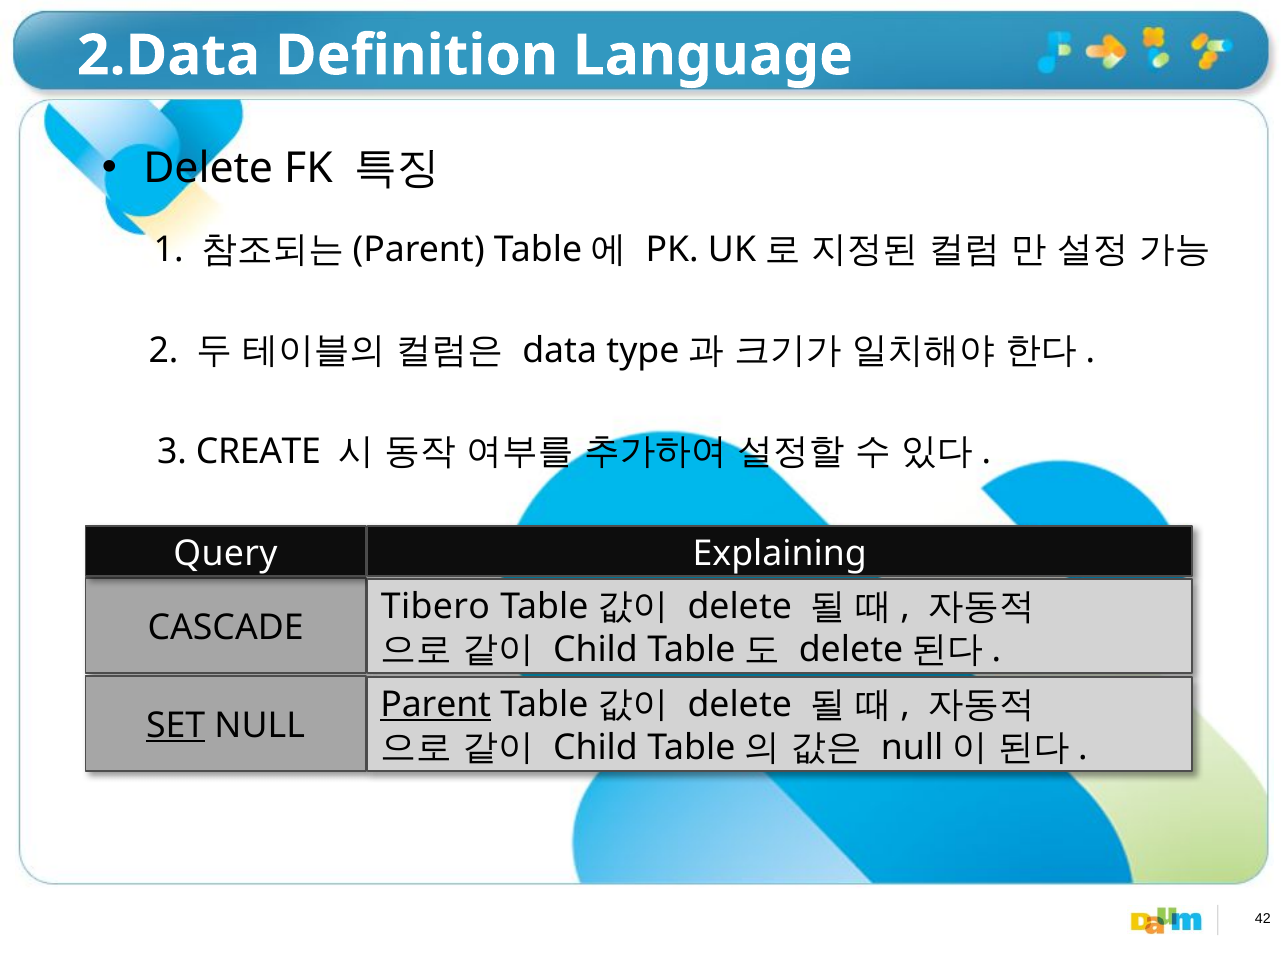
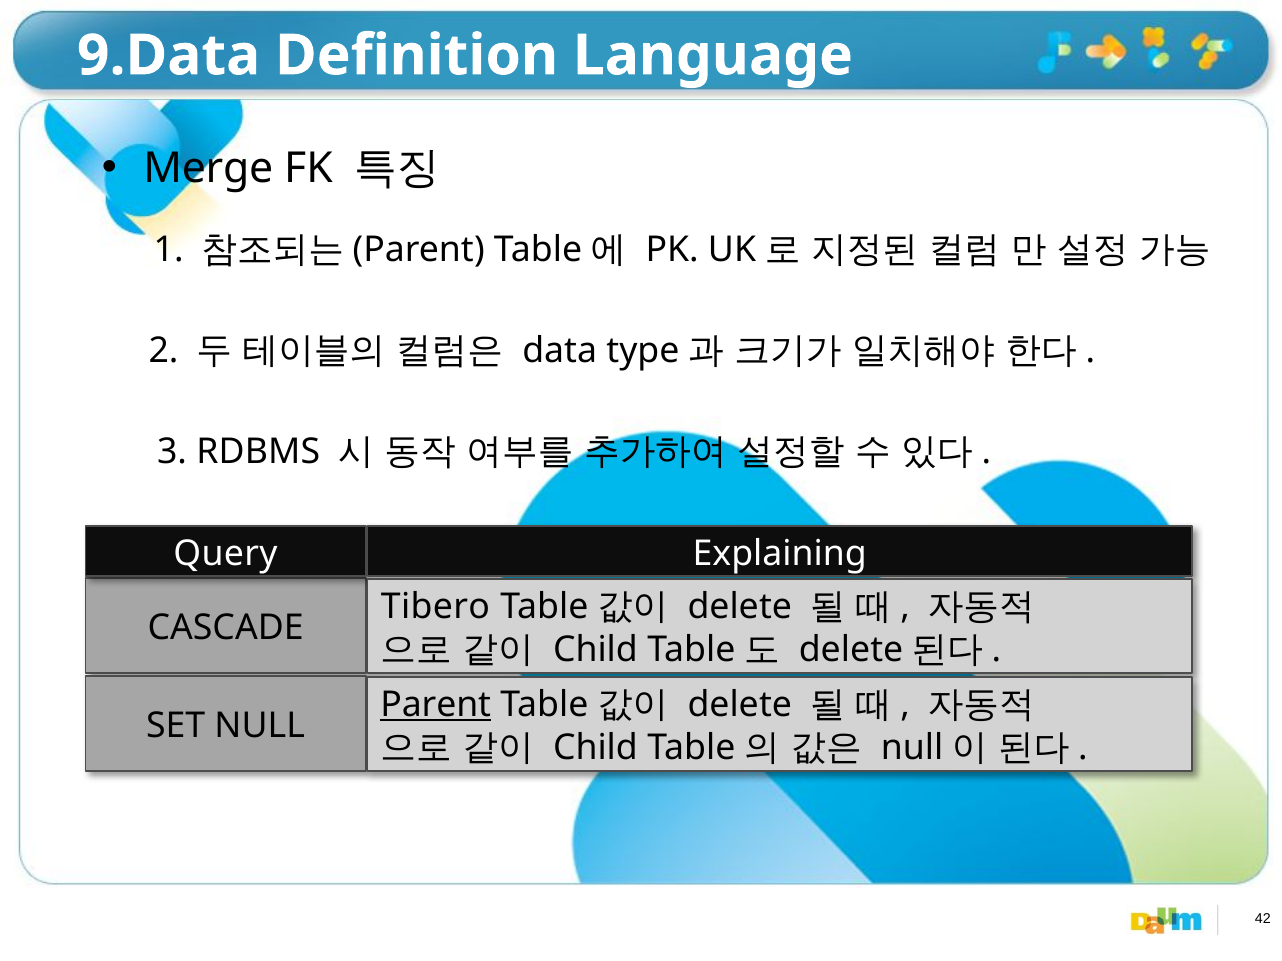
2.Data: 2.Data -> 9.Data
Delete at (208, 169): Delete -> Merge
CREATE: CREATE -> RDBMS
SET underline: present -> none
